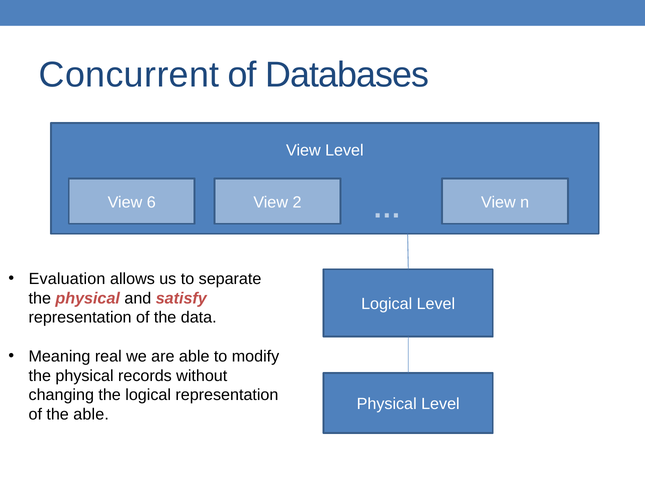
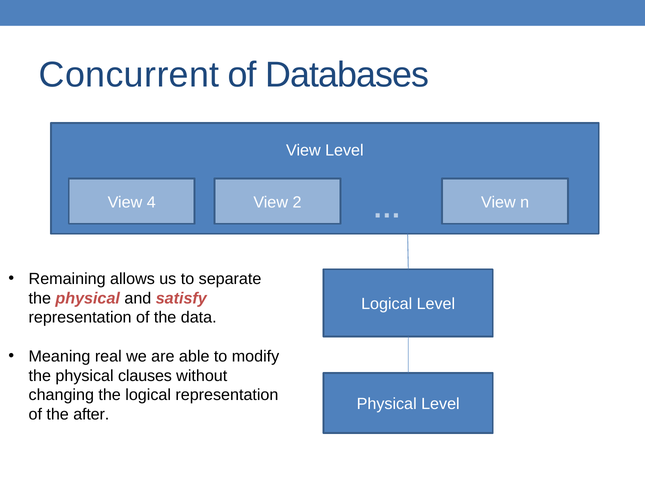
6: 6 -> 4
Evaluation: Evaluation -> Remaining
records: records -> clauses
the able: able -> after
